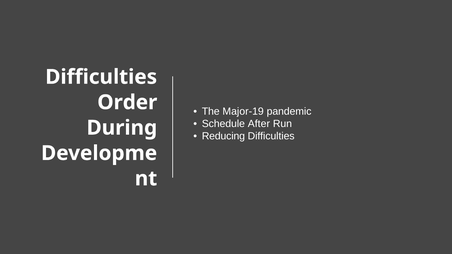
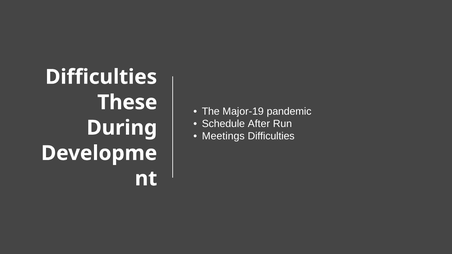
Order: Order -> These
Reducing: Reducing -> Meetings
